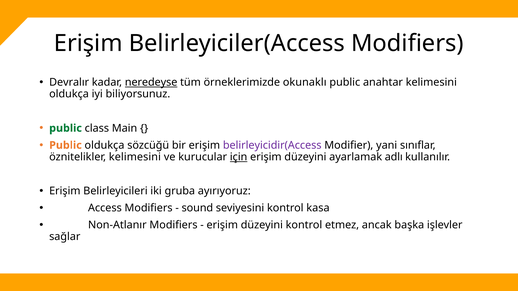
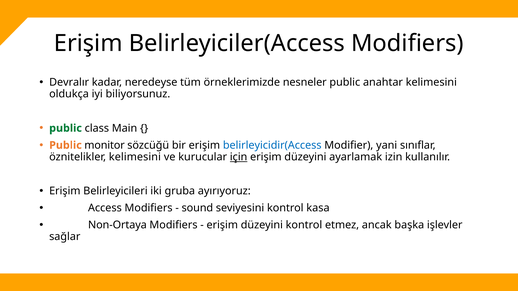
neredeyse underline: present -> none
okunaklı: okunaklı -> nesneler
Public oldukça: oldukça -> monitor
belirleyicidir(Access colour: purple -> blue
adlı: adlı -> izin
Non-Atlanır: Non-Atlanır -> Non-Ortaya
